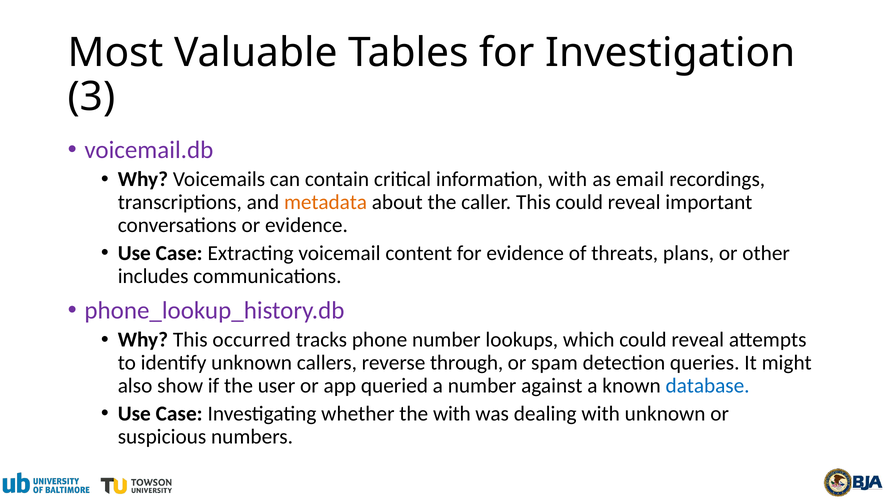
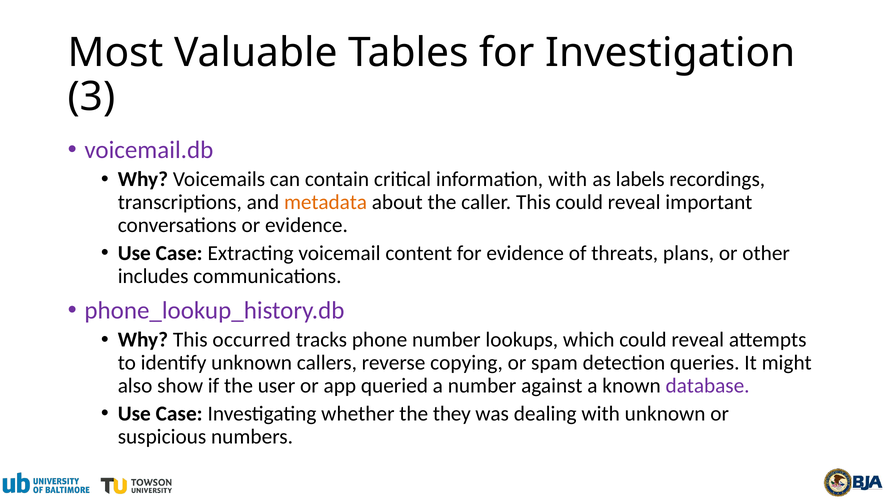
email: email -> labels
through: through -> copying
database colour: blue -> purple
the with: with -> they
